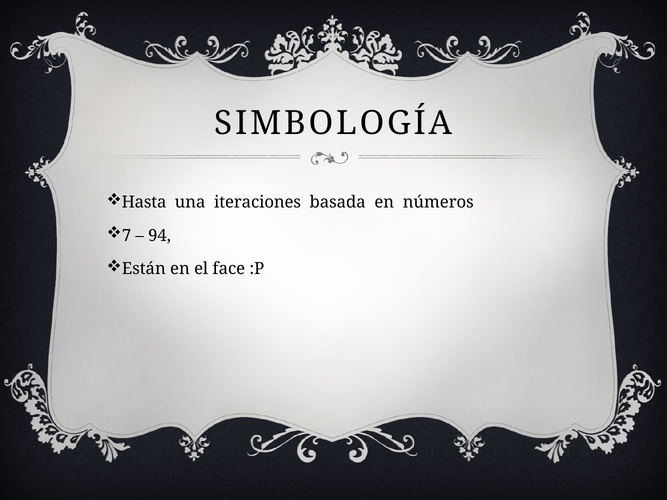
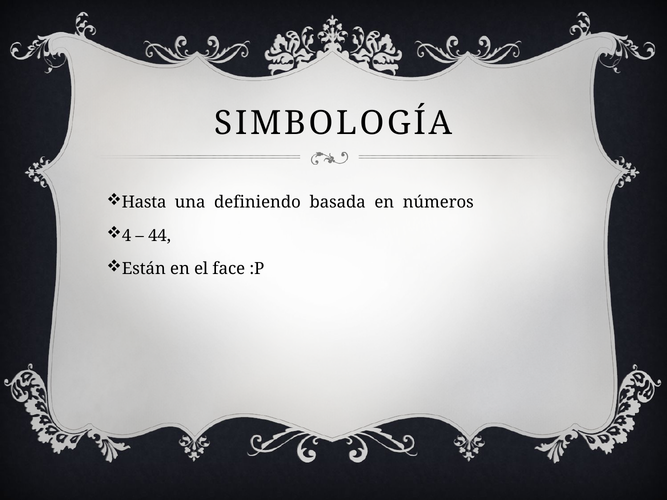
iteraciones: iteraciones -> definiendo
7: 7 -> 4
94: 94 -> 44
